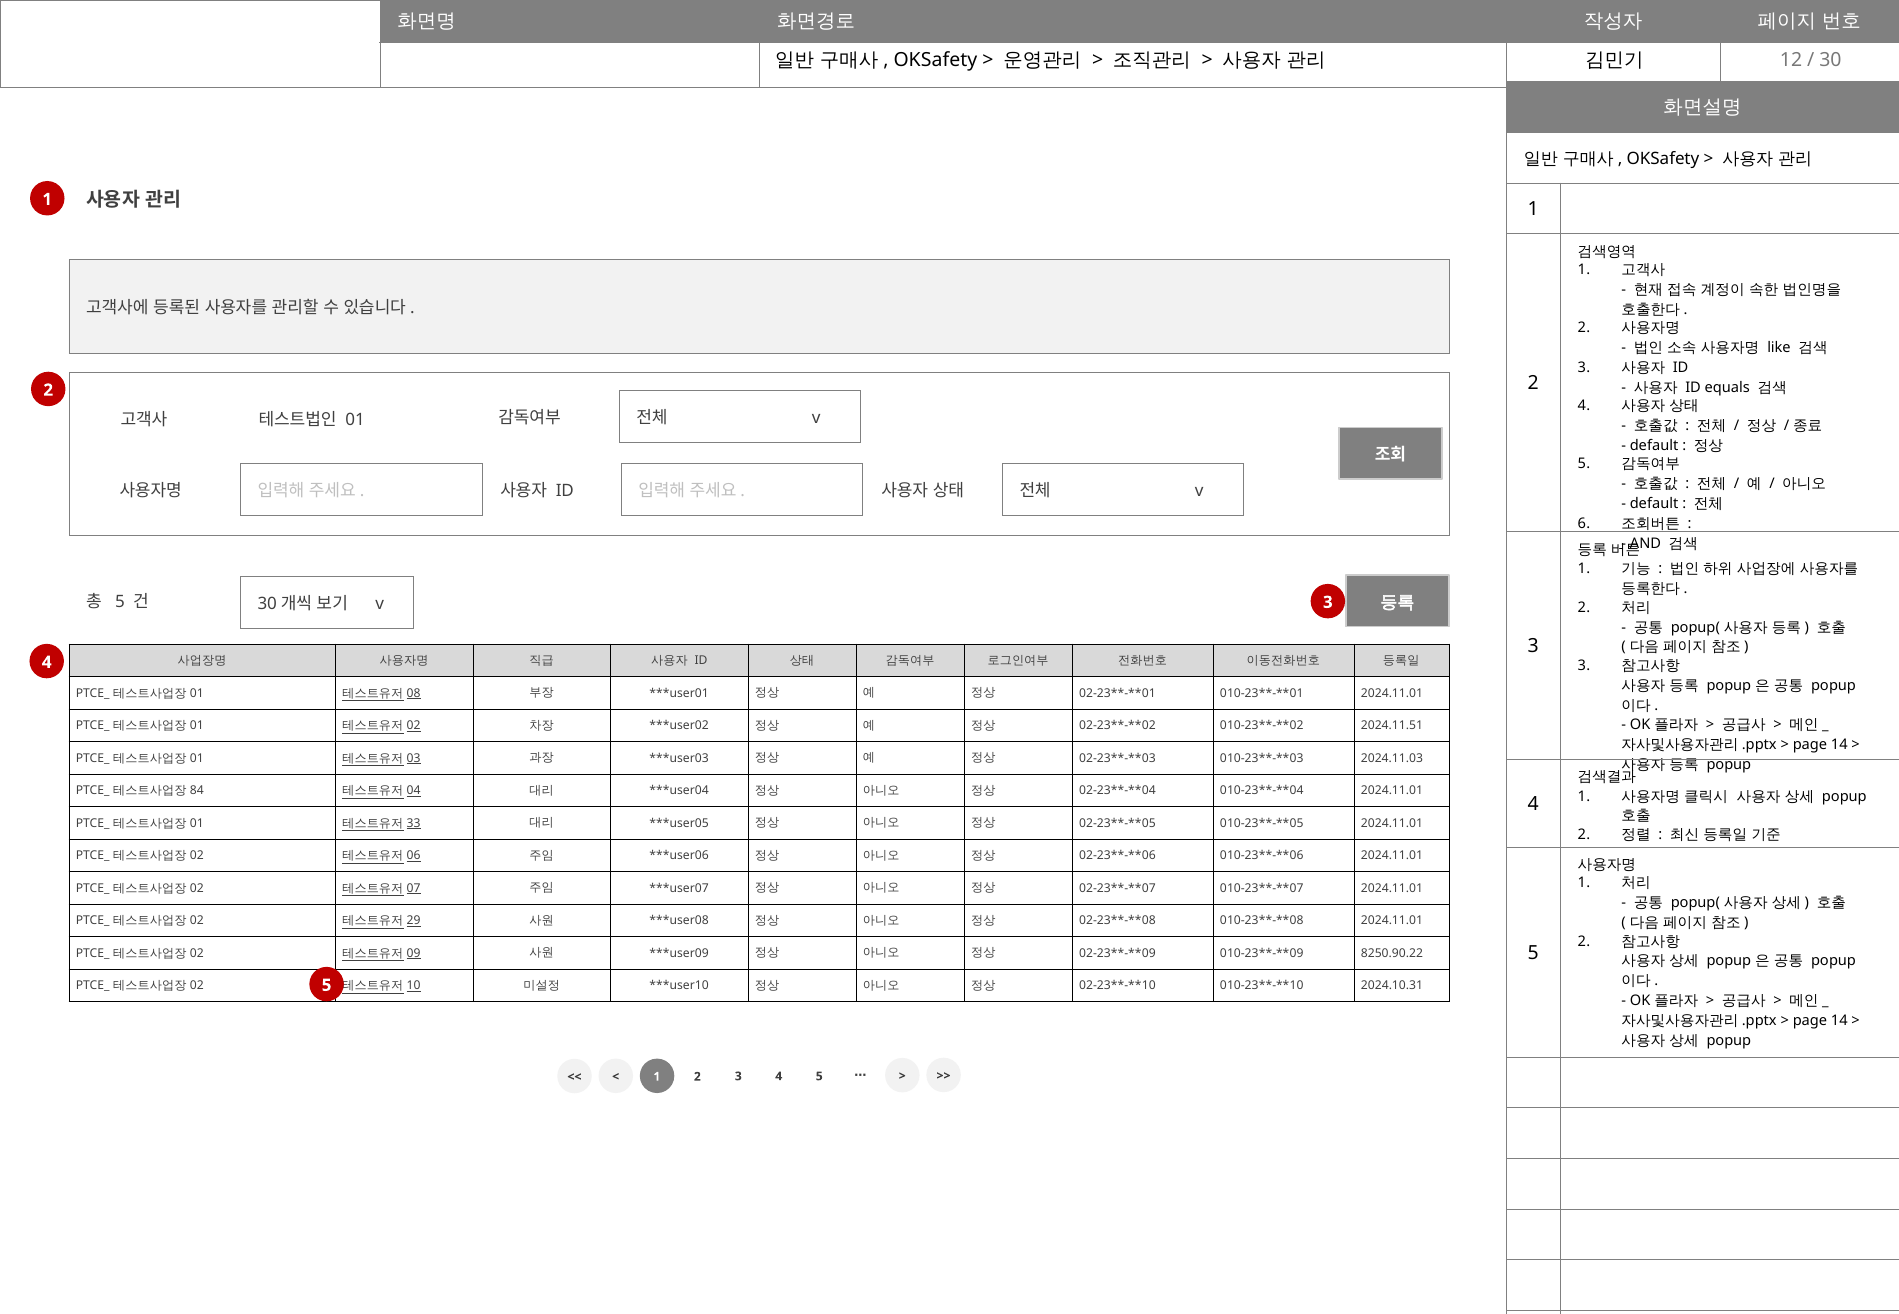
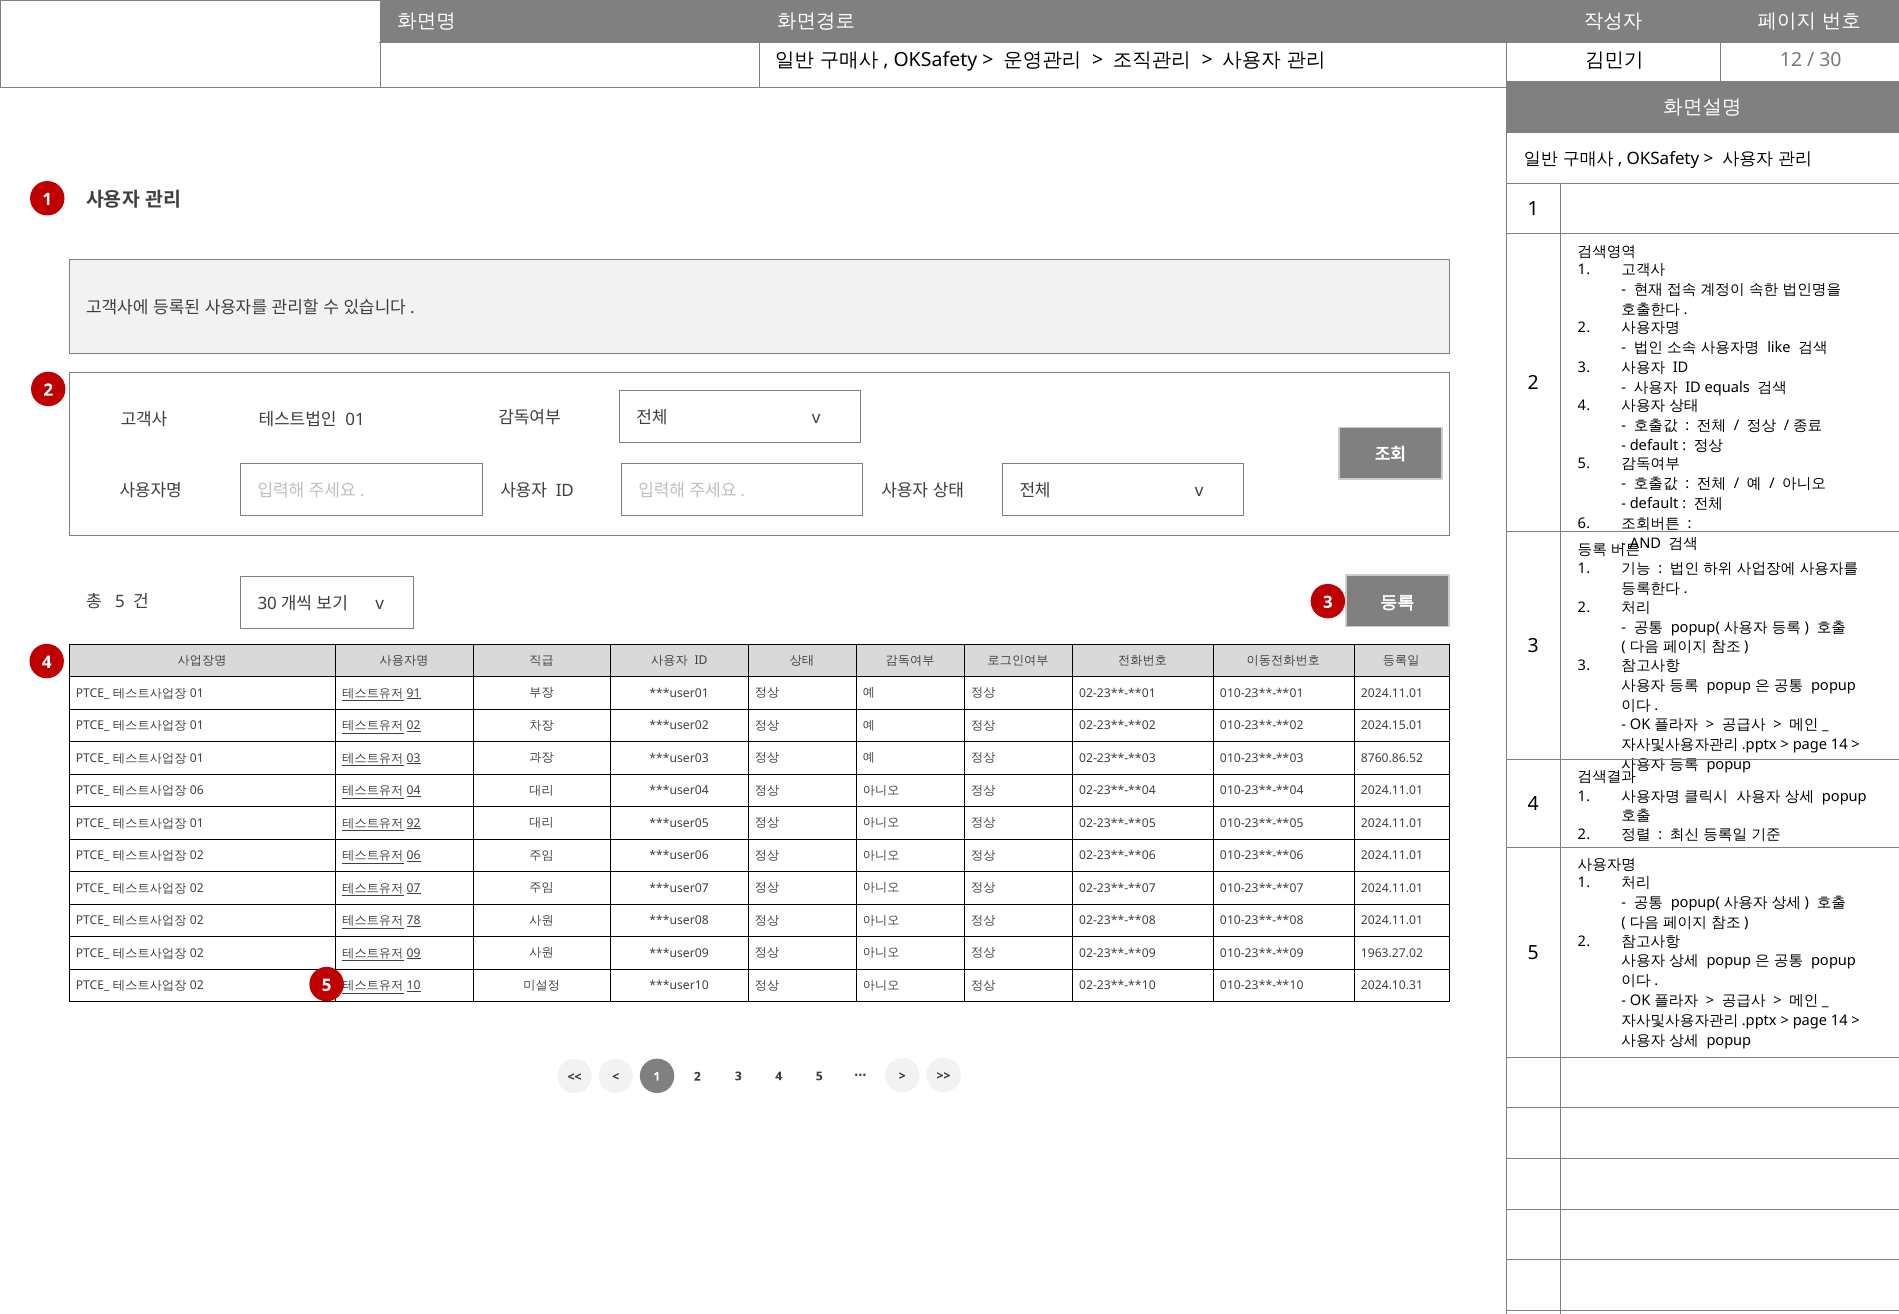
08: 08 -> 91
2024.11.51: 2024.11.51 -> 2024.15.01
2024.11.03: 2024.11.03 -> 8760.86.52
84 at (197, 791): 84 -> 06
33: 33 -> 92
29: 29 -> 78
8250.90.22: 8250.90.22 -> 1963.27.02
